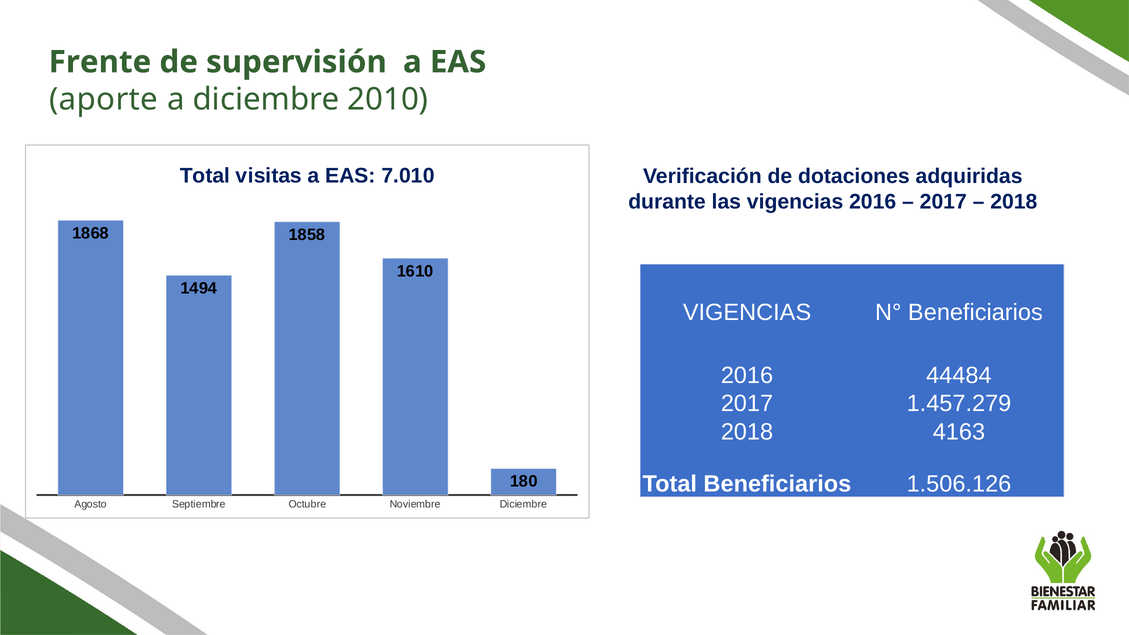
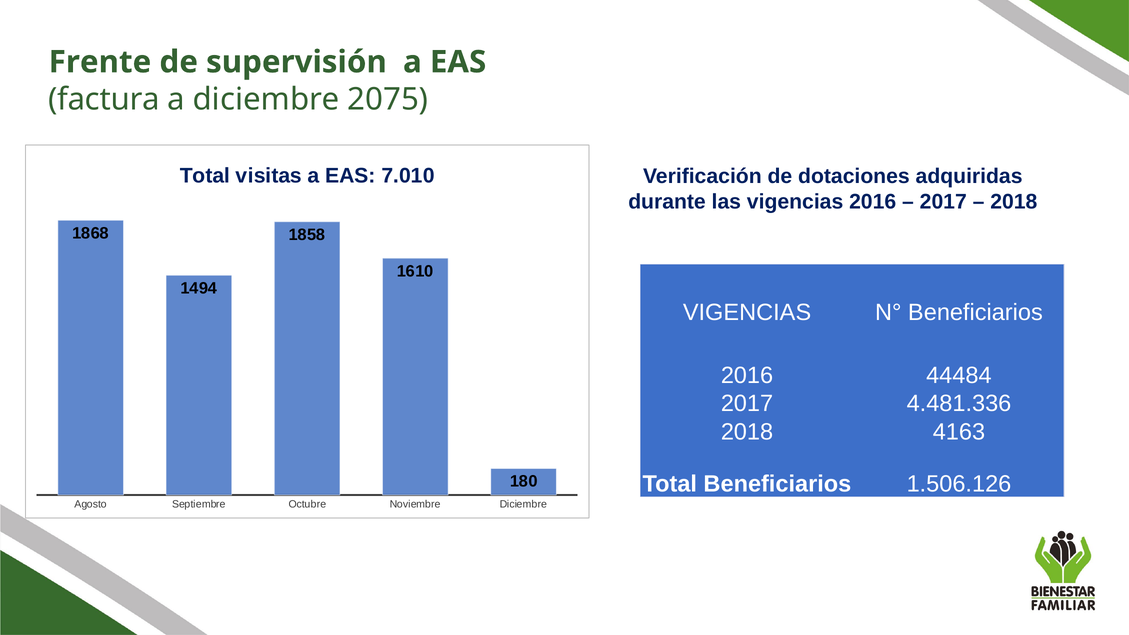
aporte: aporte -> factura
2010: 2010 -> 2075
1.457.279: 1.457.279 -> 4.481.336
